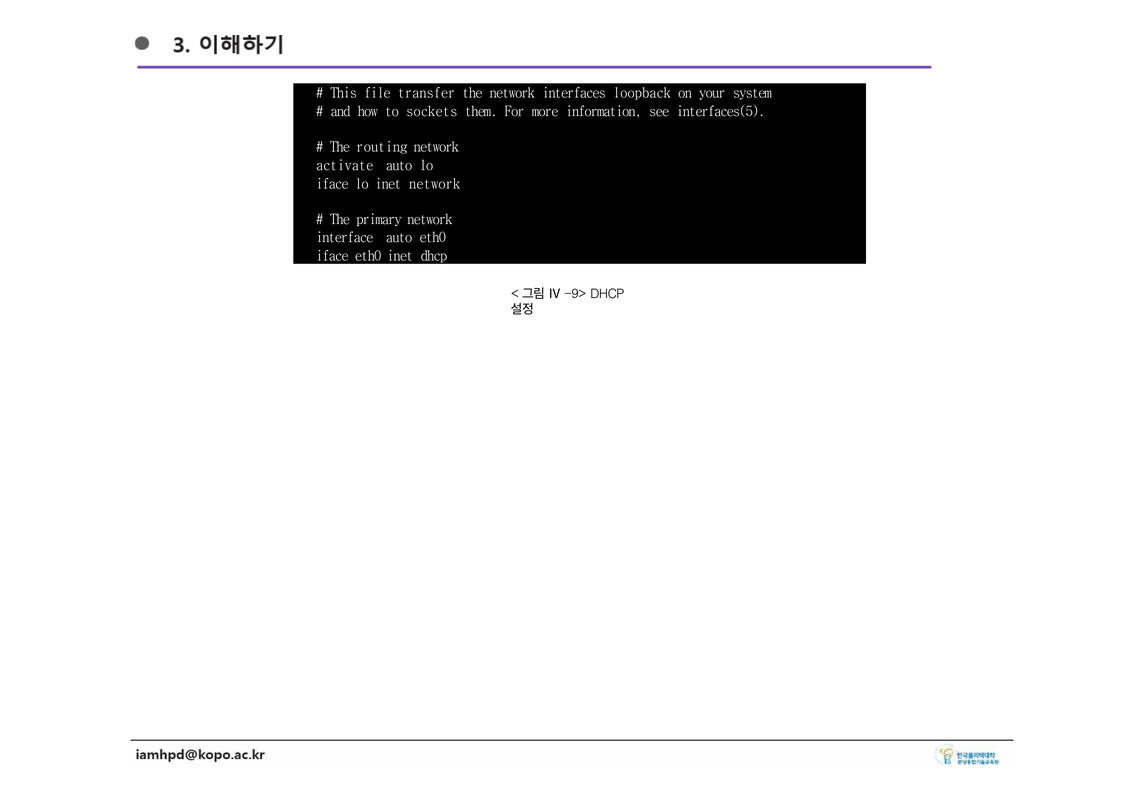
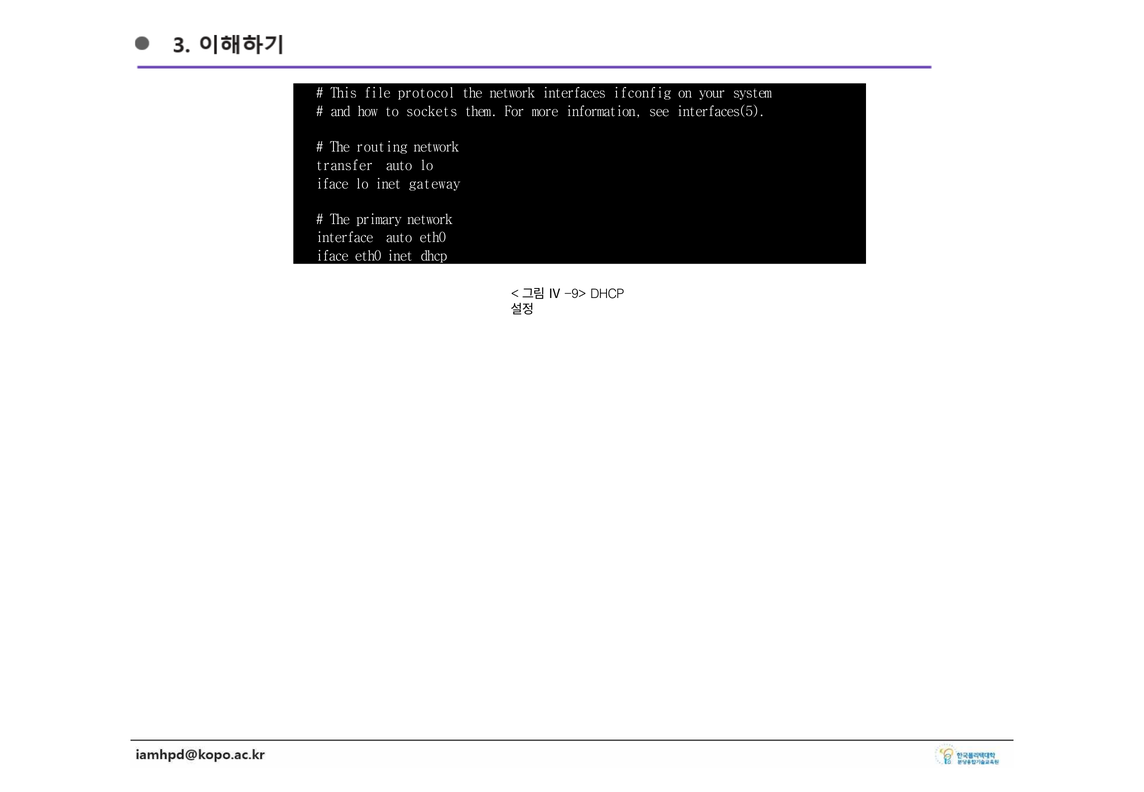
transfer: transfer -> protocol
loopback: loopback -> ifconfig
activate: activate -> transfer
inet network: network -> gateway
